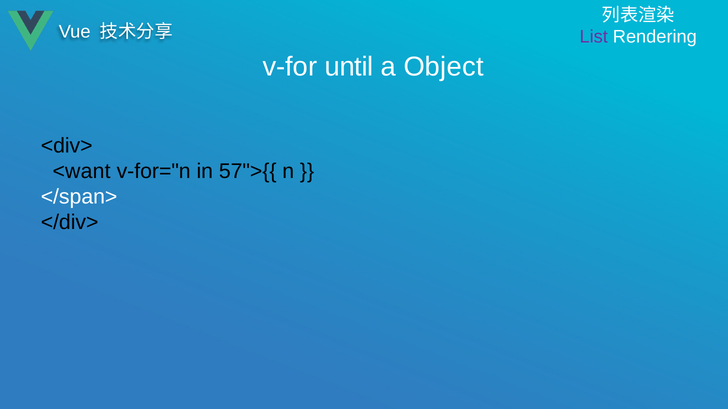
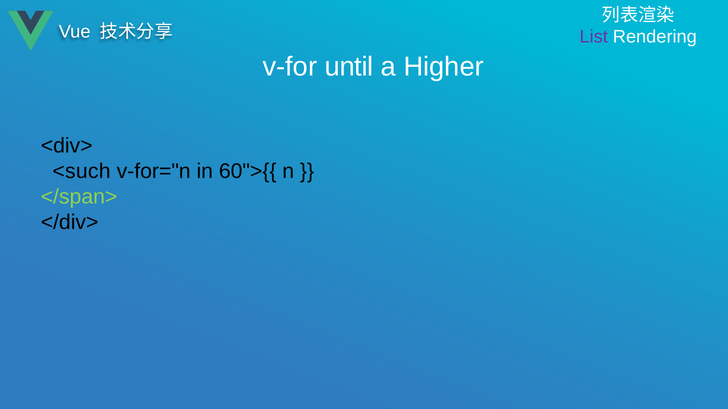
Object: Object -> Higher
<want: <want -> <such
57">{{: 57">{{ -> 60">{{
</span> colour: white -> light green
